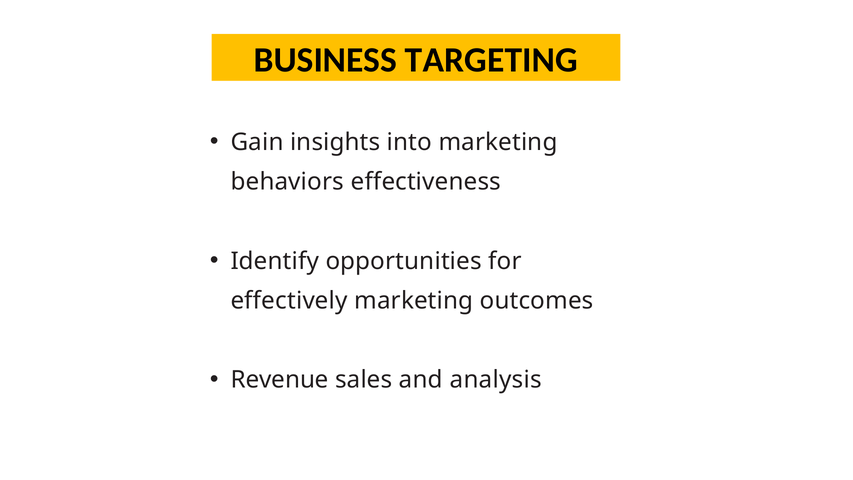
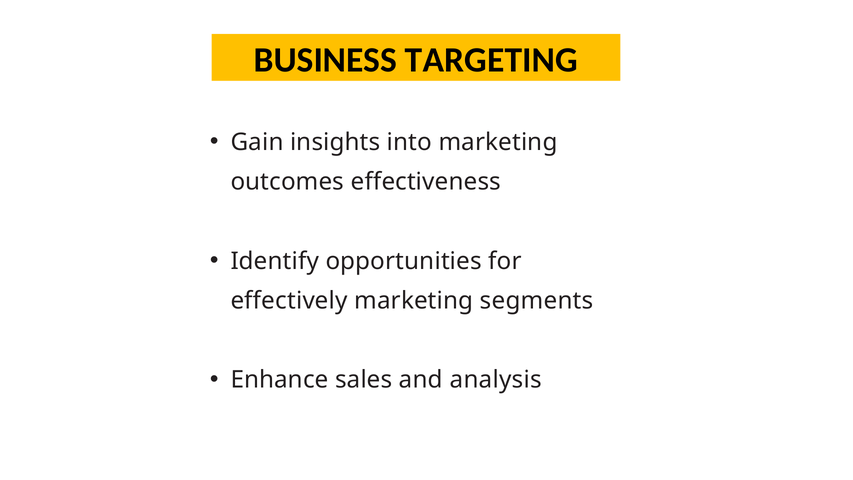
behaviors: behaviors -> outcomes
outcomes: outcomes -> segments
Revenue: Revenue -> Enhance
